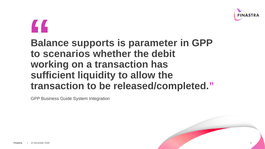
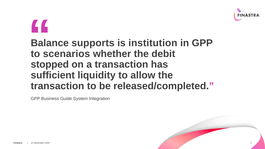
parameter: parameter -> institution
working: working -> stopped
